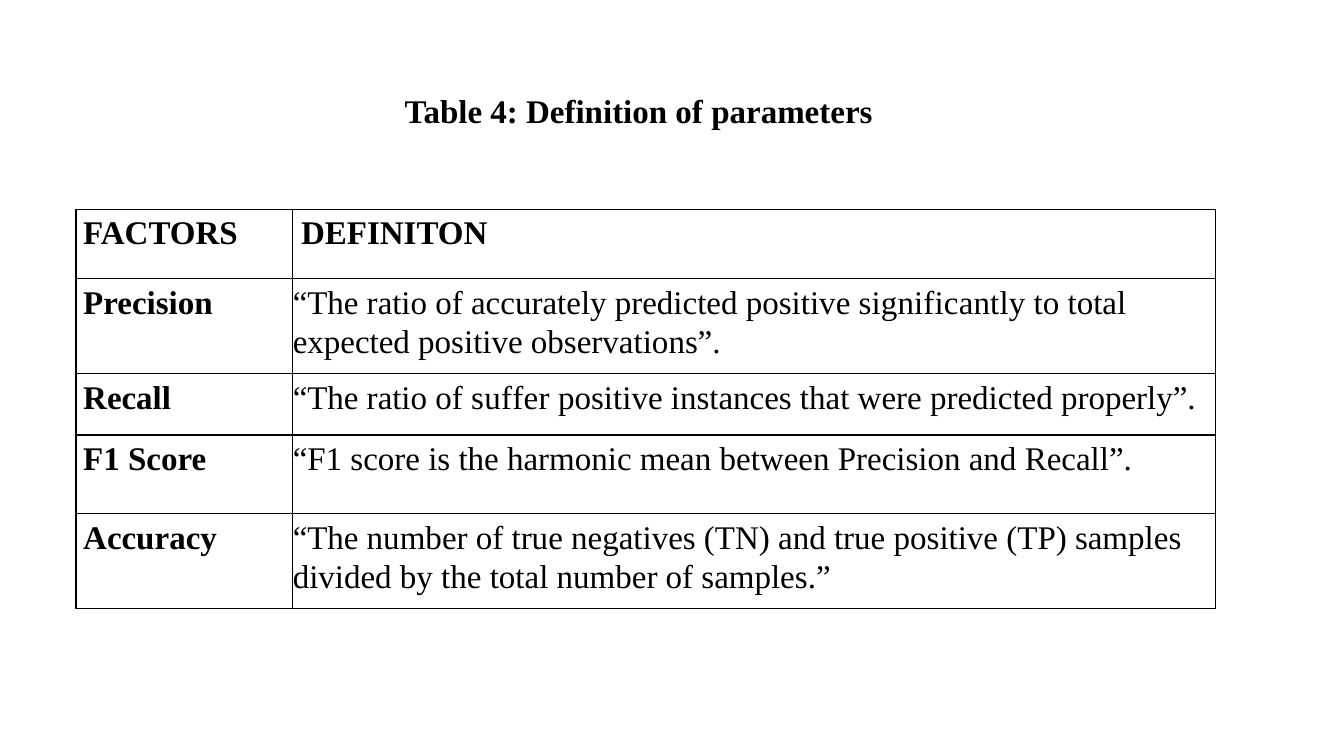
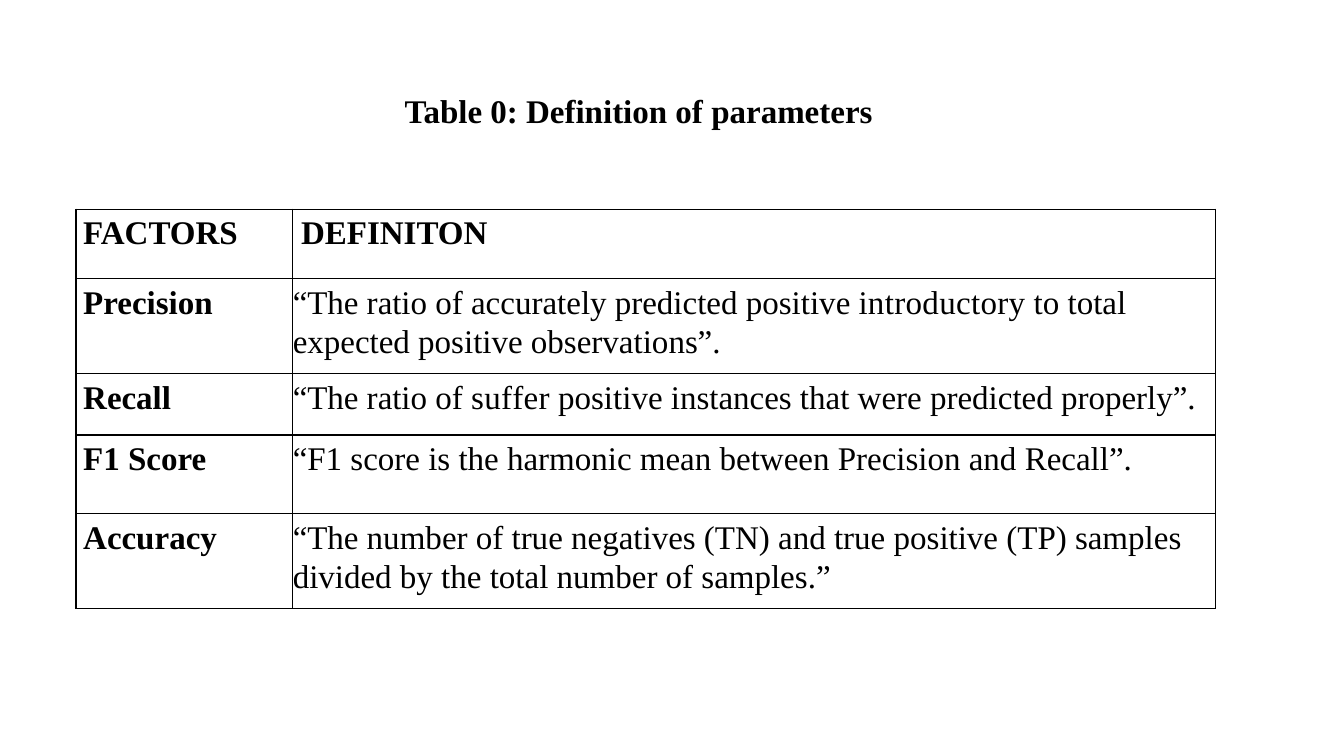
4: 4 -> 0
significantly: significantly -> introductory
